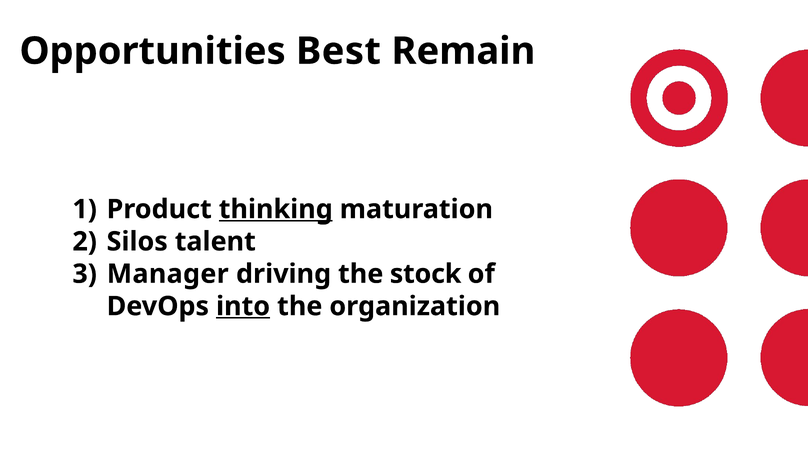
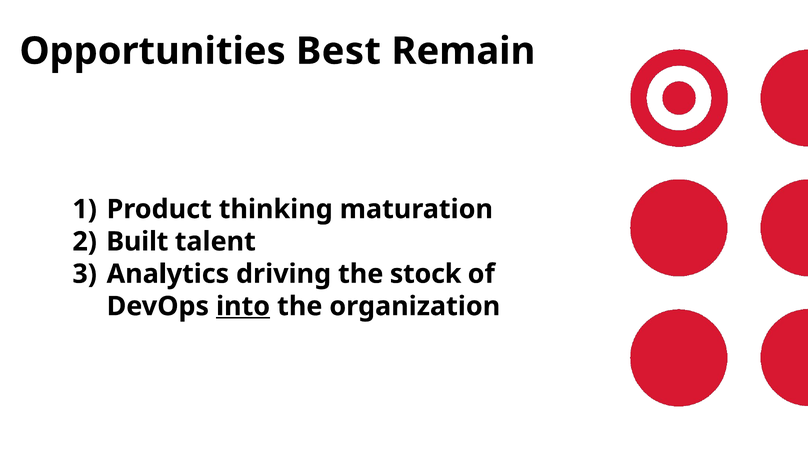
thinking underline: present -> none
Silos: Silos -> Built
Manager: Manager -> Analytics
